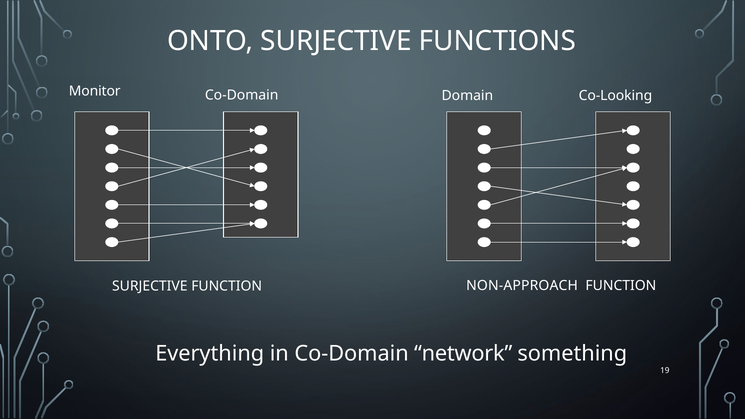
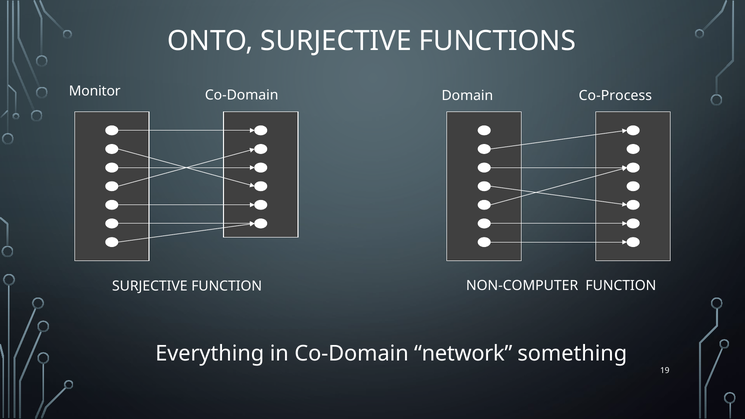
Co-Looking: Co-Looking -> Co-Process
NON-APPROACH: NON-APPROACH -> NON-COMPUTER
